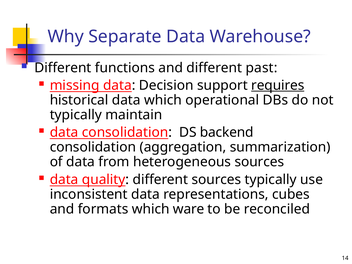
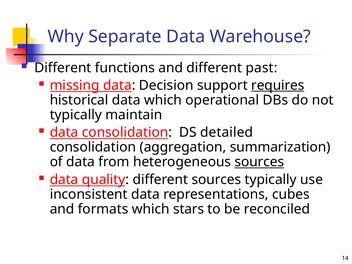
backend: backend -> detailed
sources at (259, 162) underline: none -> present
ware: ware -> stars
